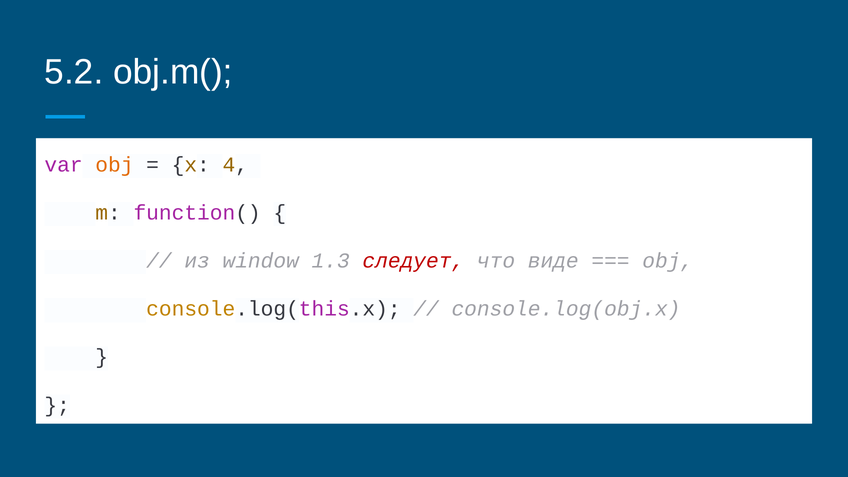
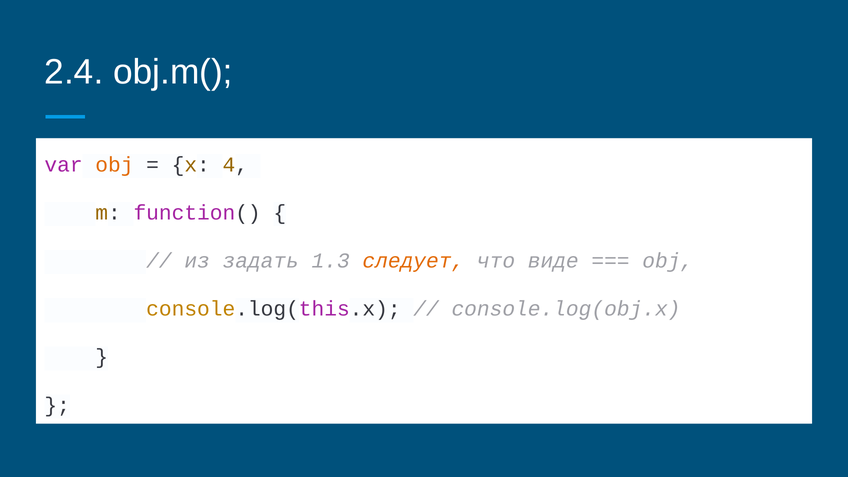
5.2: 5.2 -> 2.4
window: window -> задать
следует colour: red -> orange
